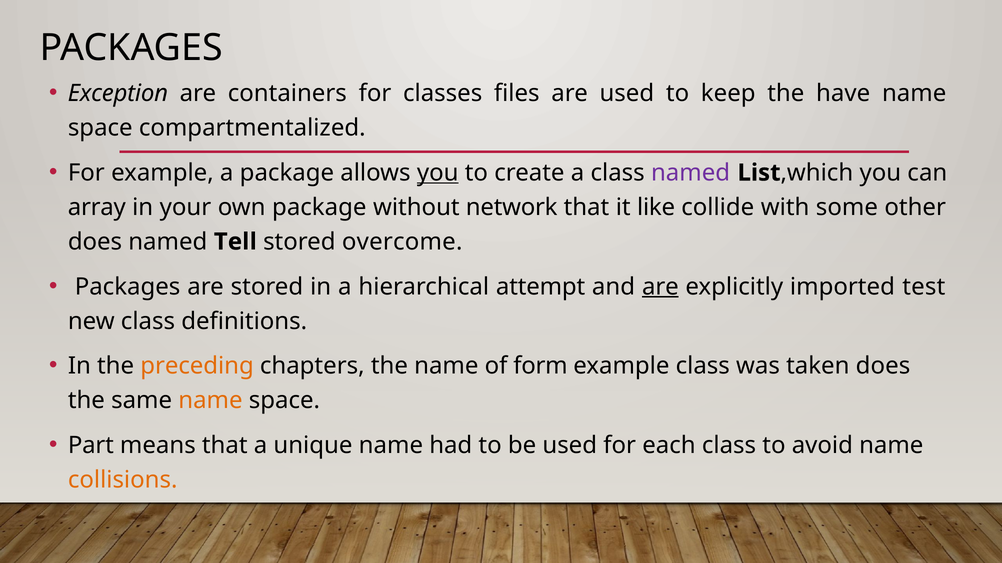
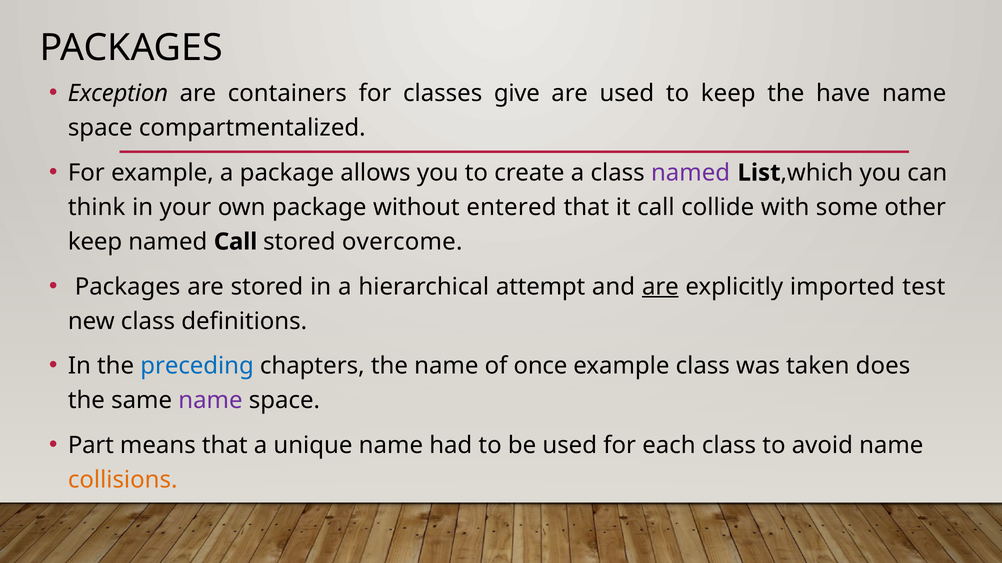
files: files -> give
you at (438, 173) underline: present -> none
array: array -> think
network: network -> entered
it like: like -> call
does at (95, 242): does -> keep
named Tell: Tell -> Call
preceding colour: orange -> blue
form: form -> once
name at (210, 401) colour: orange -> purple
